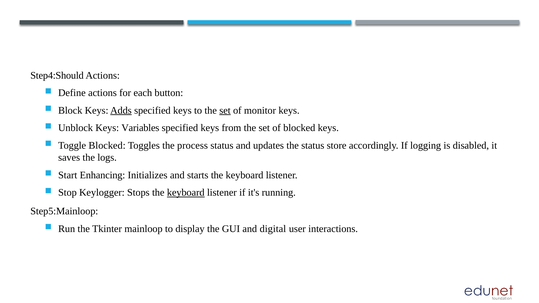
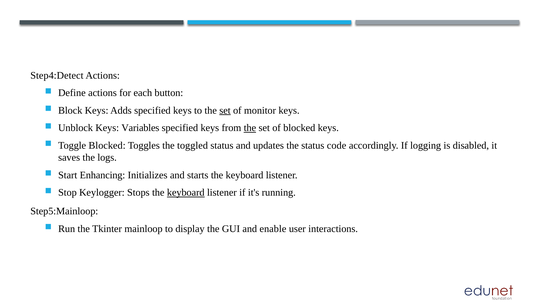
Step4:Should: Step4:Should -> Step4:Detect
Adds underline: present -> none
the at (250, 128) underline: none -> present
process: process -> toggled
store: store -> code
digital: digital -> enable
